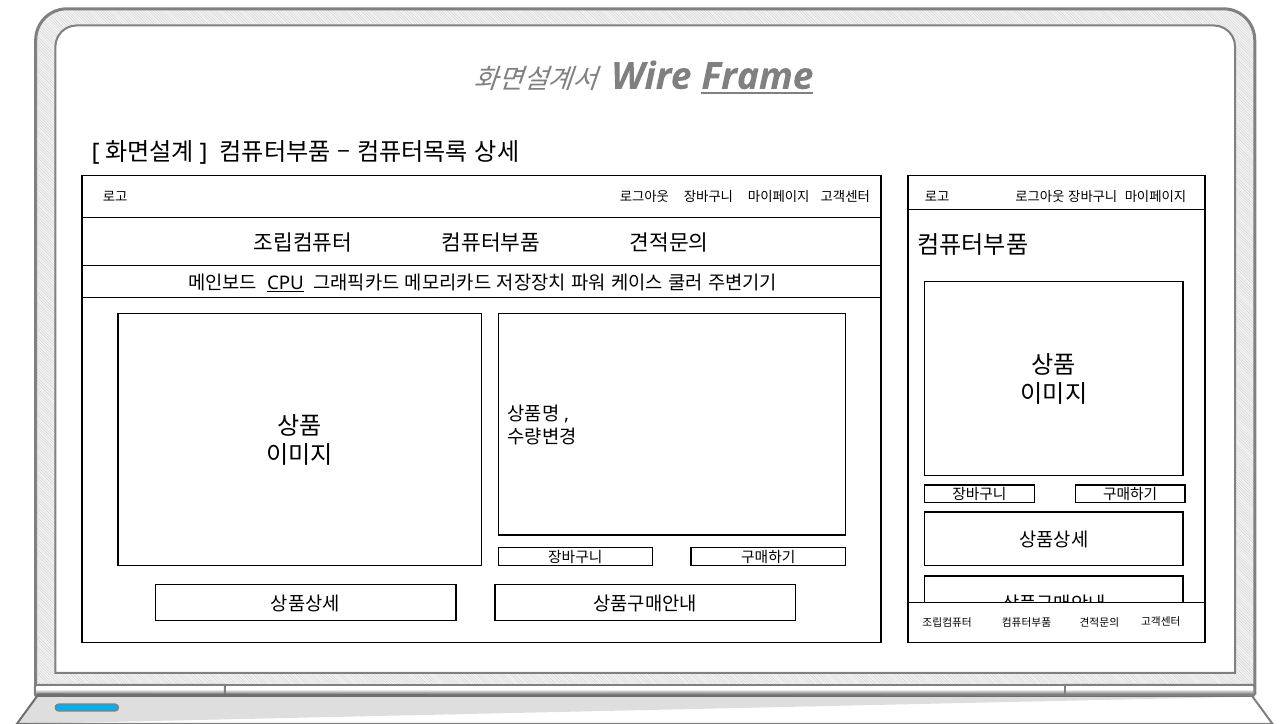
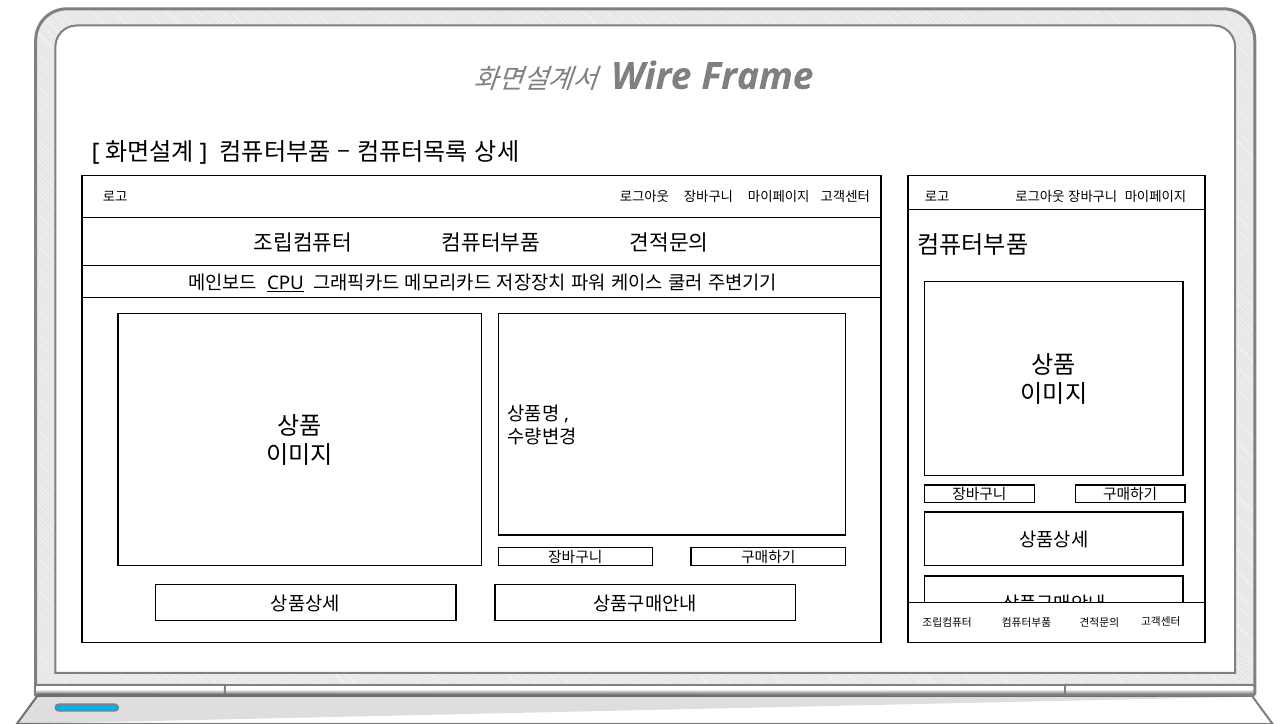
Frame underline: present -> none
